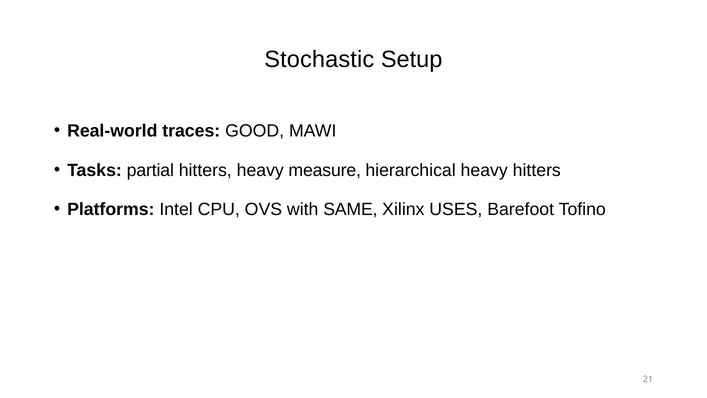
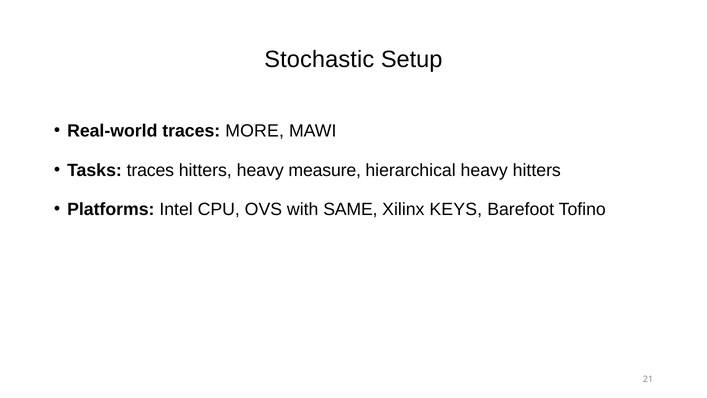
GOOD: GOOD -> MORE
Tasks partial: partial -> traces
USES: USES -> KEYS
